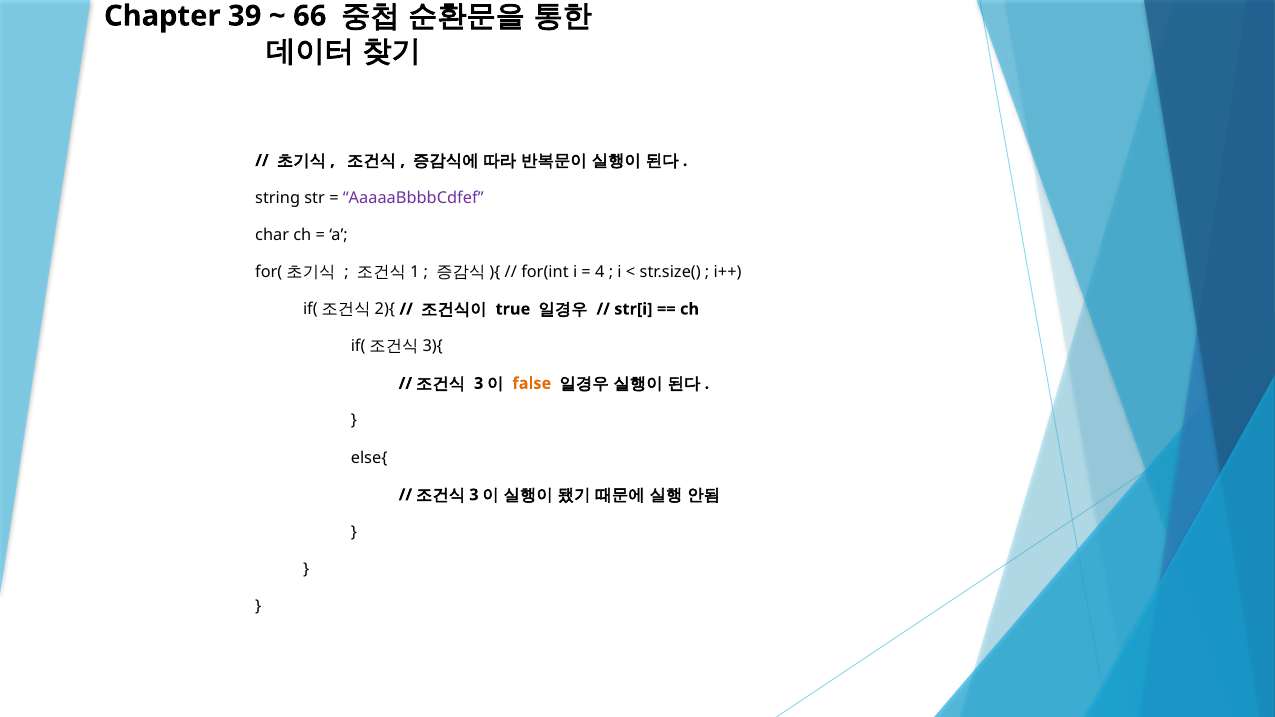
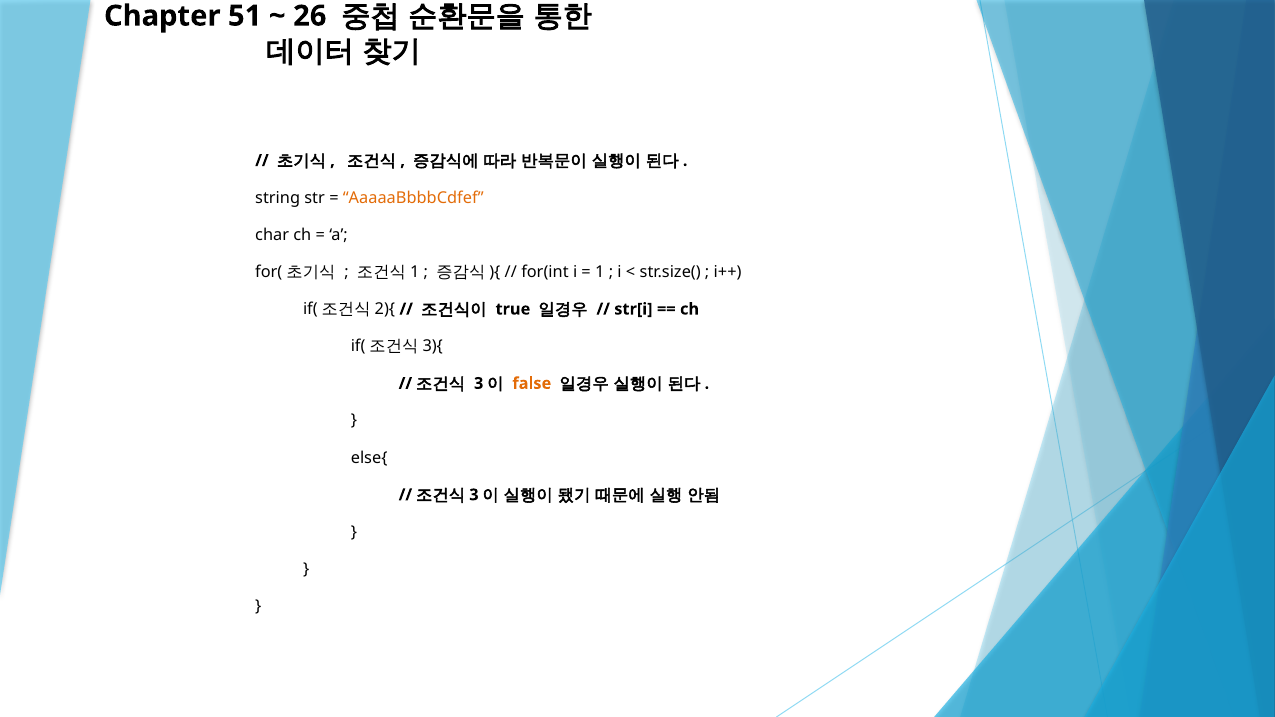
39: 39 -> 51
66: 66 -> 26
AaaaaBbbbCdfef colour: purple -> orange
4: 4 -> 1
